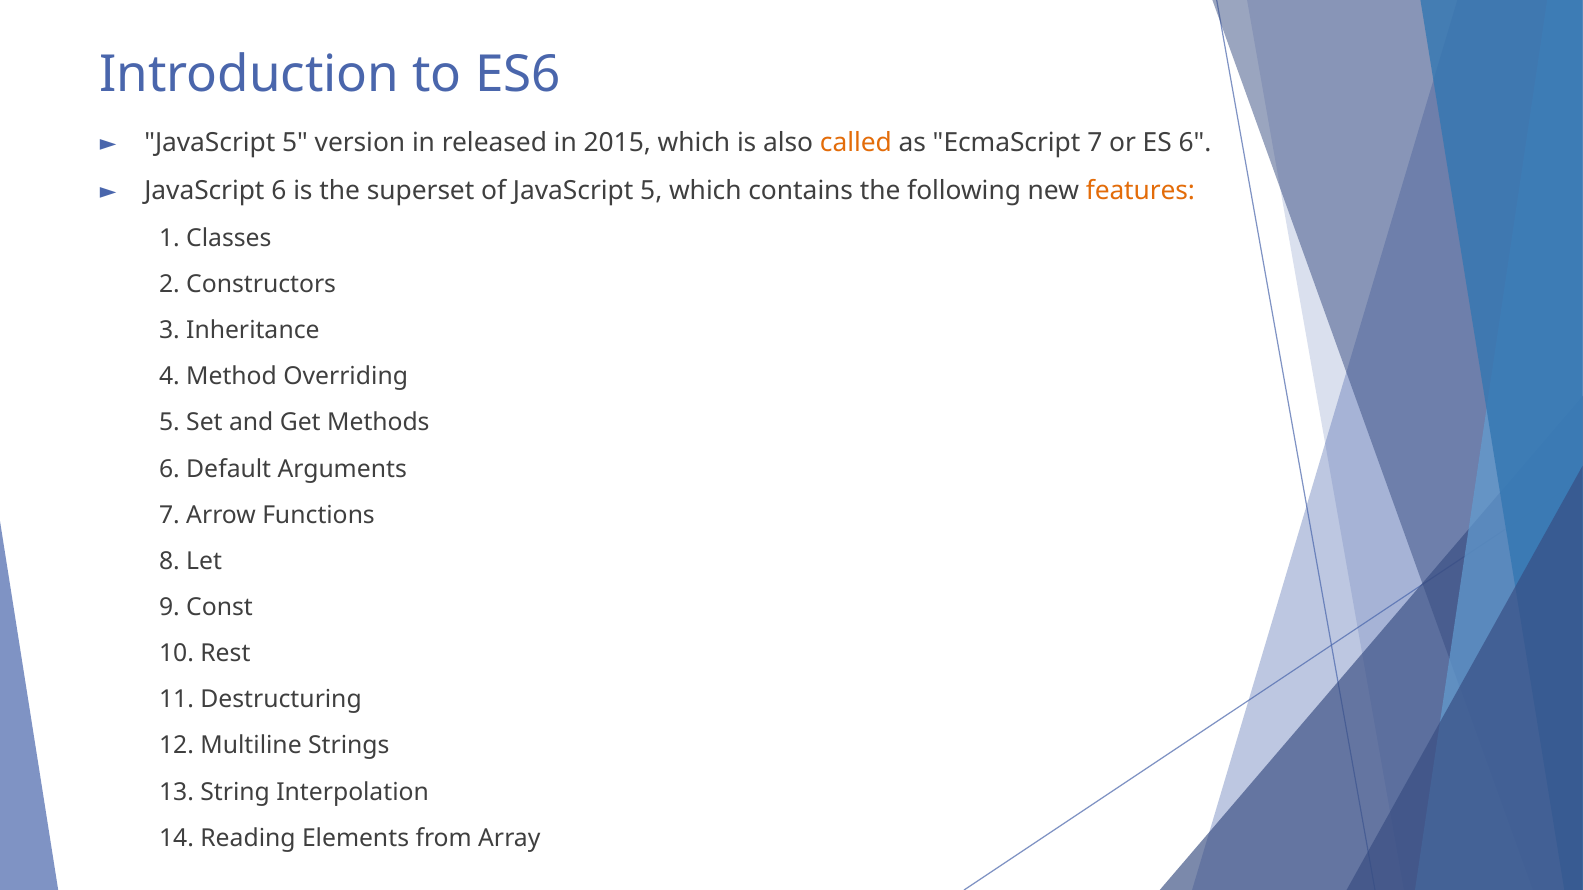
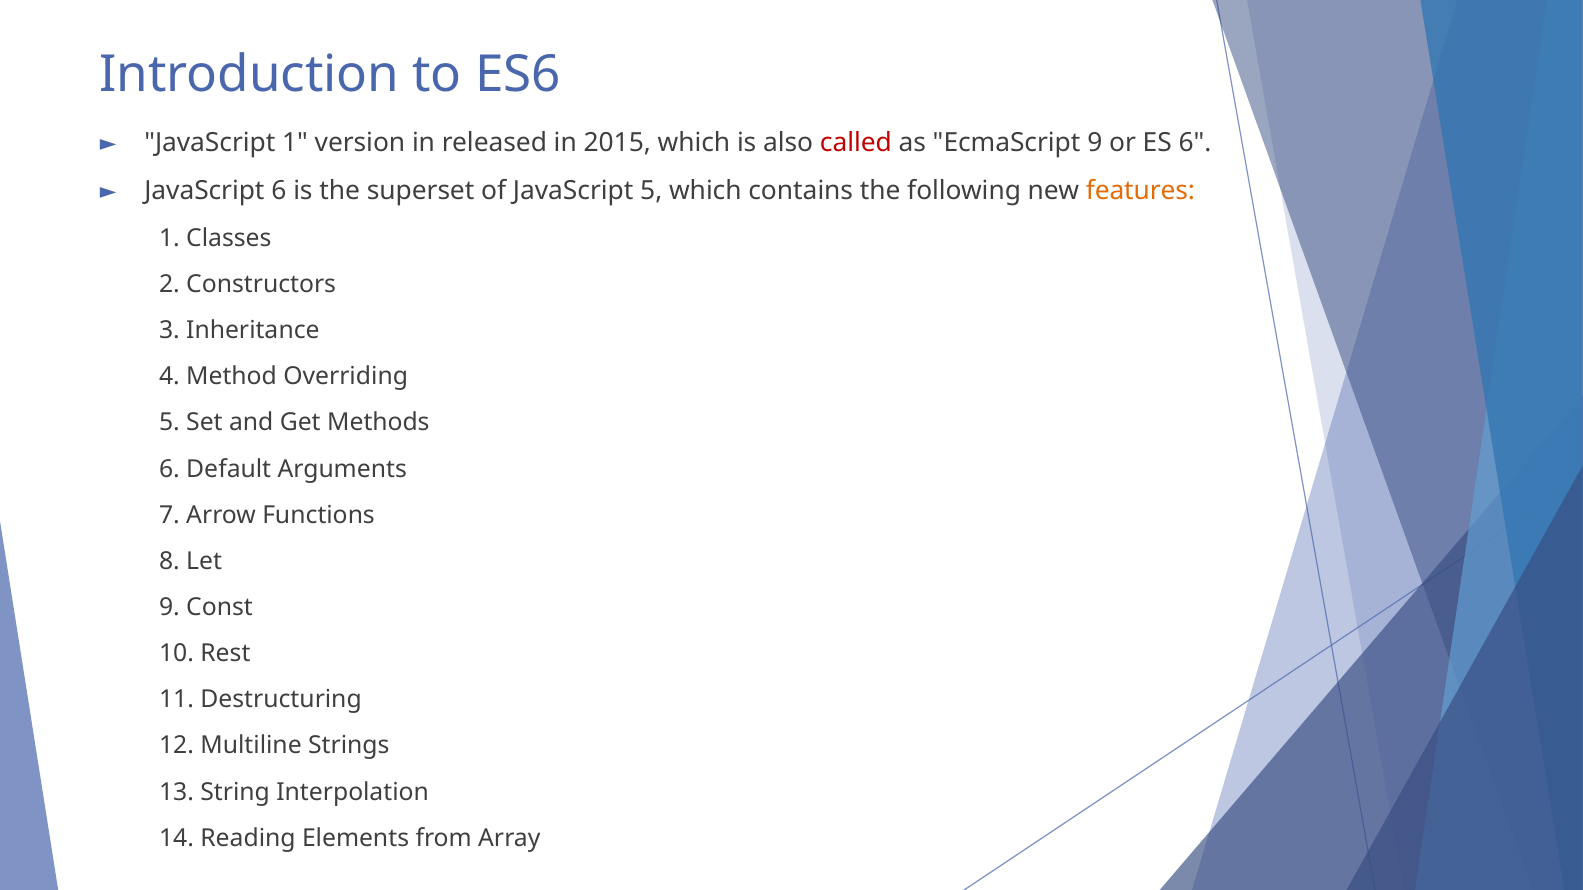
5 at (295, 143): 5 -> 1
called colour: orange -> red
EcmaScript 7: 7 -> 9
